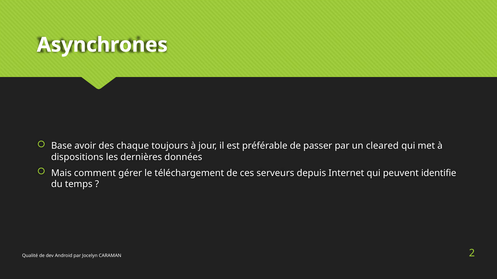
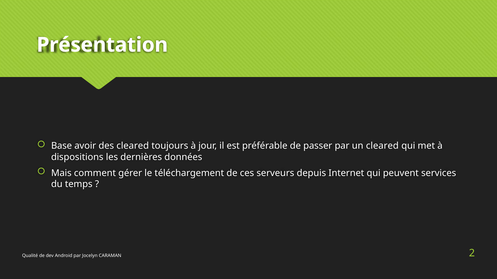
Asynchrones: Asynchrones -> Présentation
des chaque: chaque -> cleared
identifie: identifie -> services
